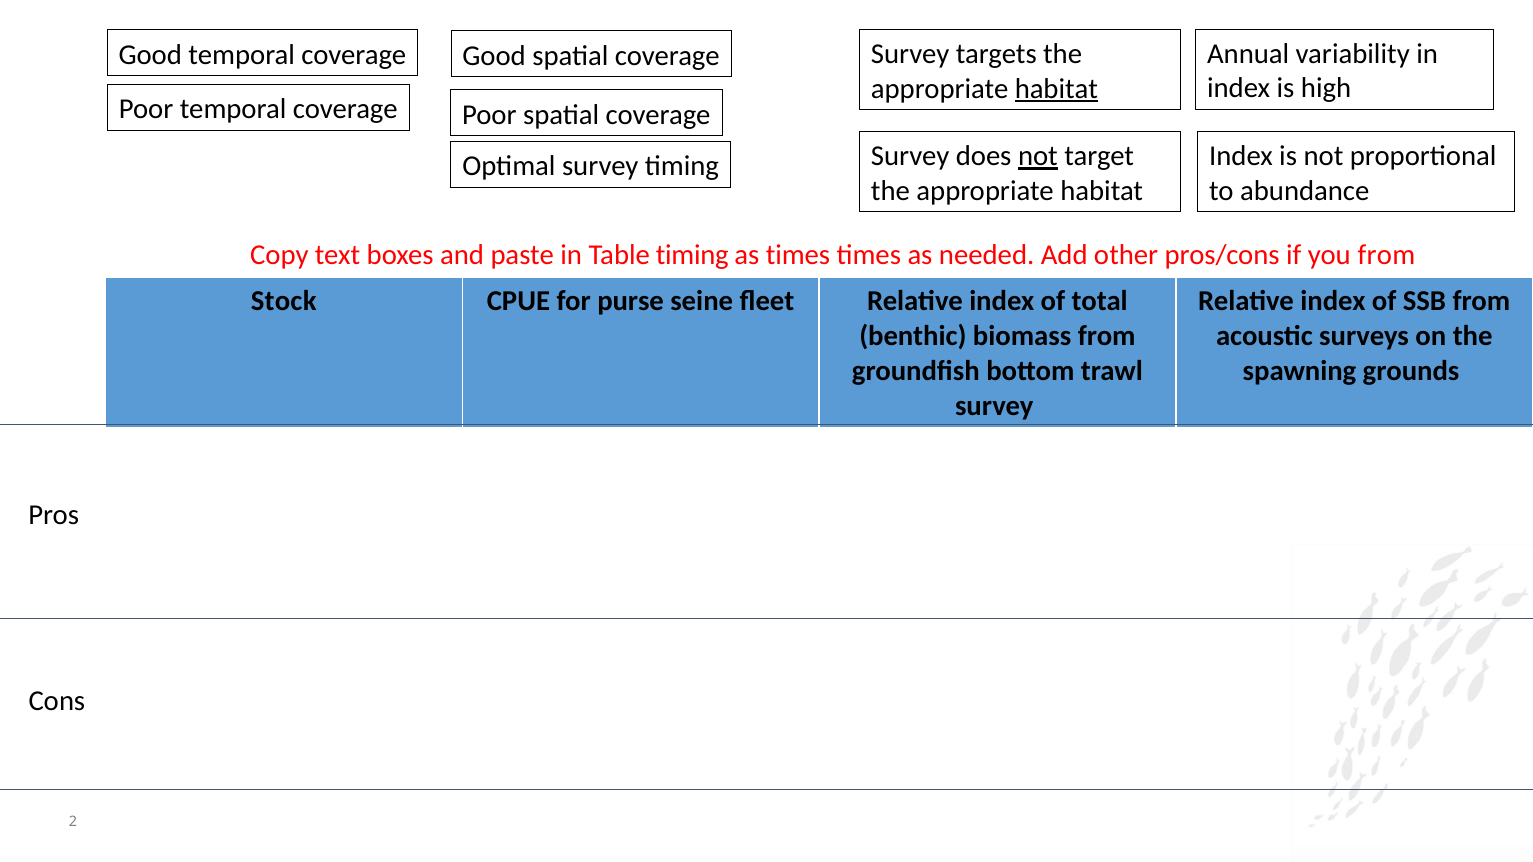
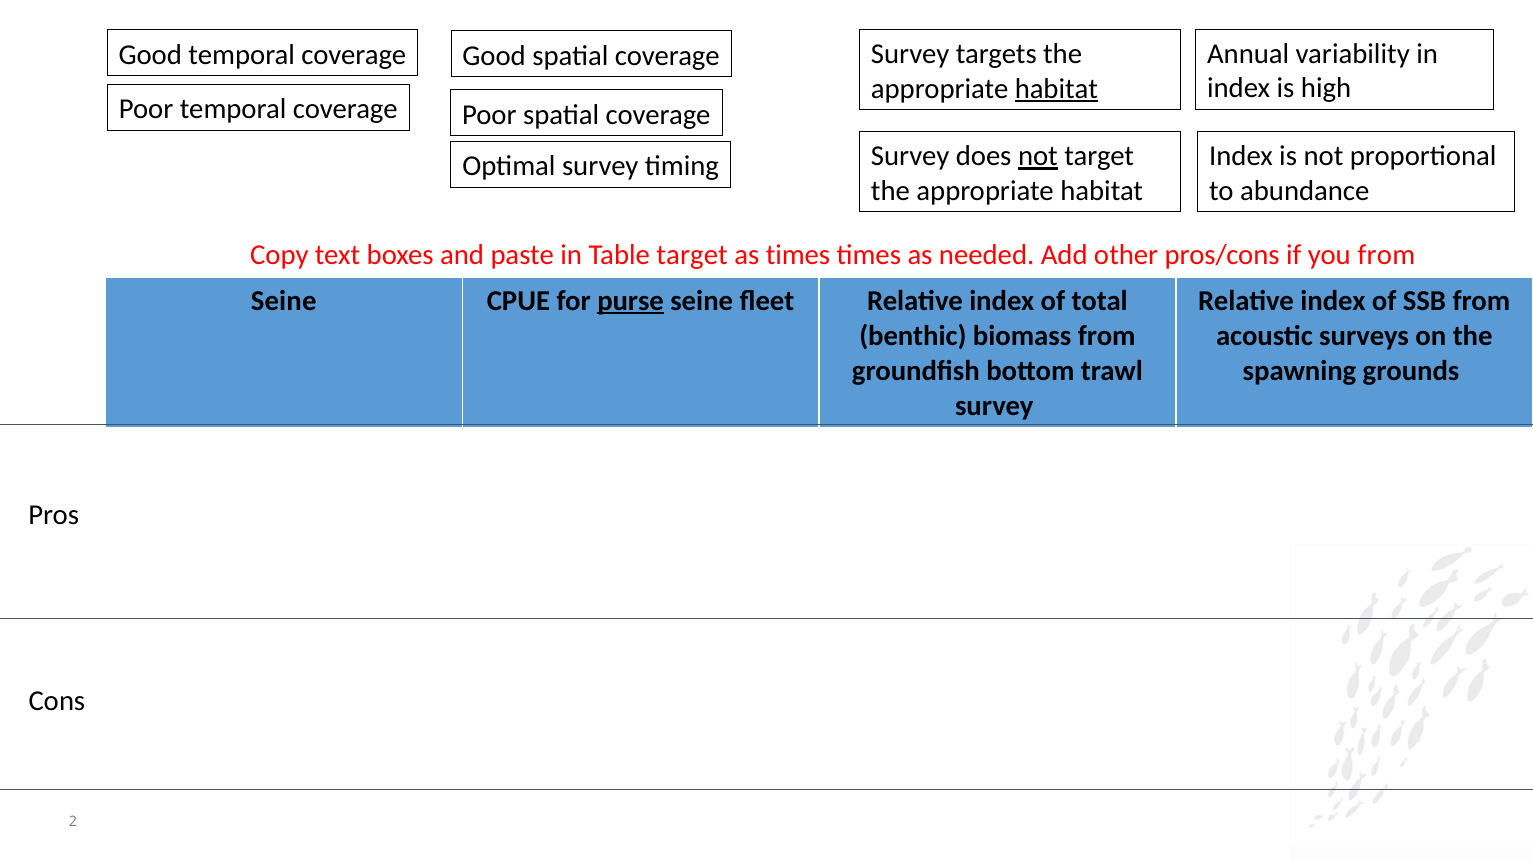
Table timing: timing -> target
Stock at (284, 301): Stock -> Seine
purse underline: none -> present
